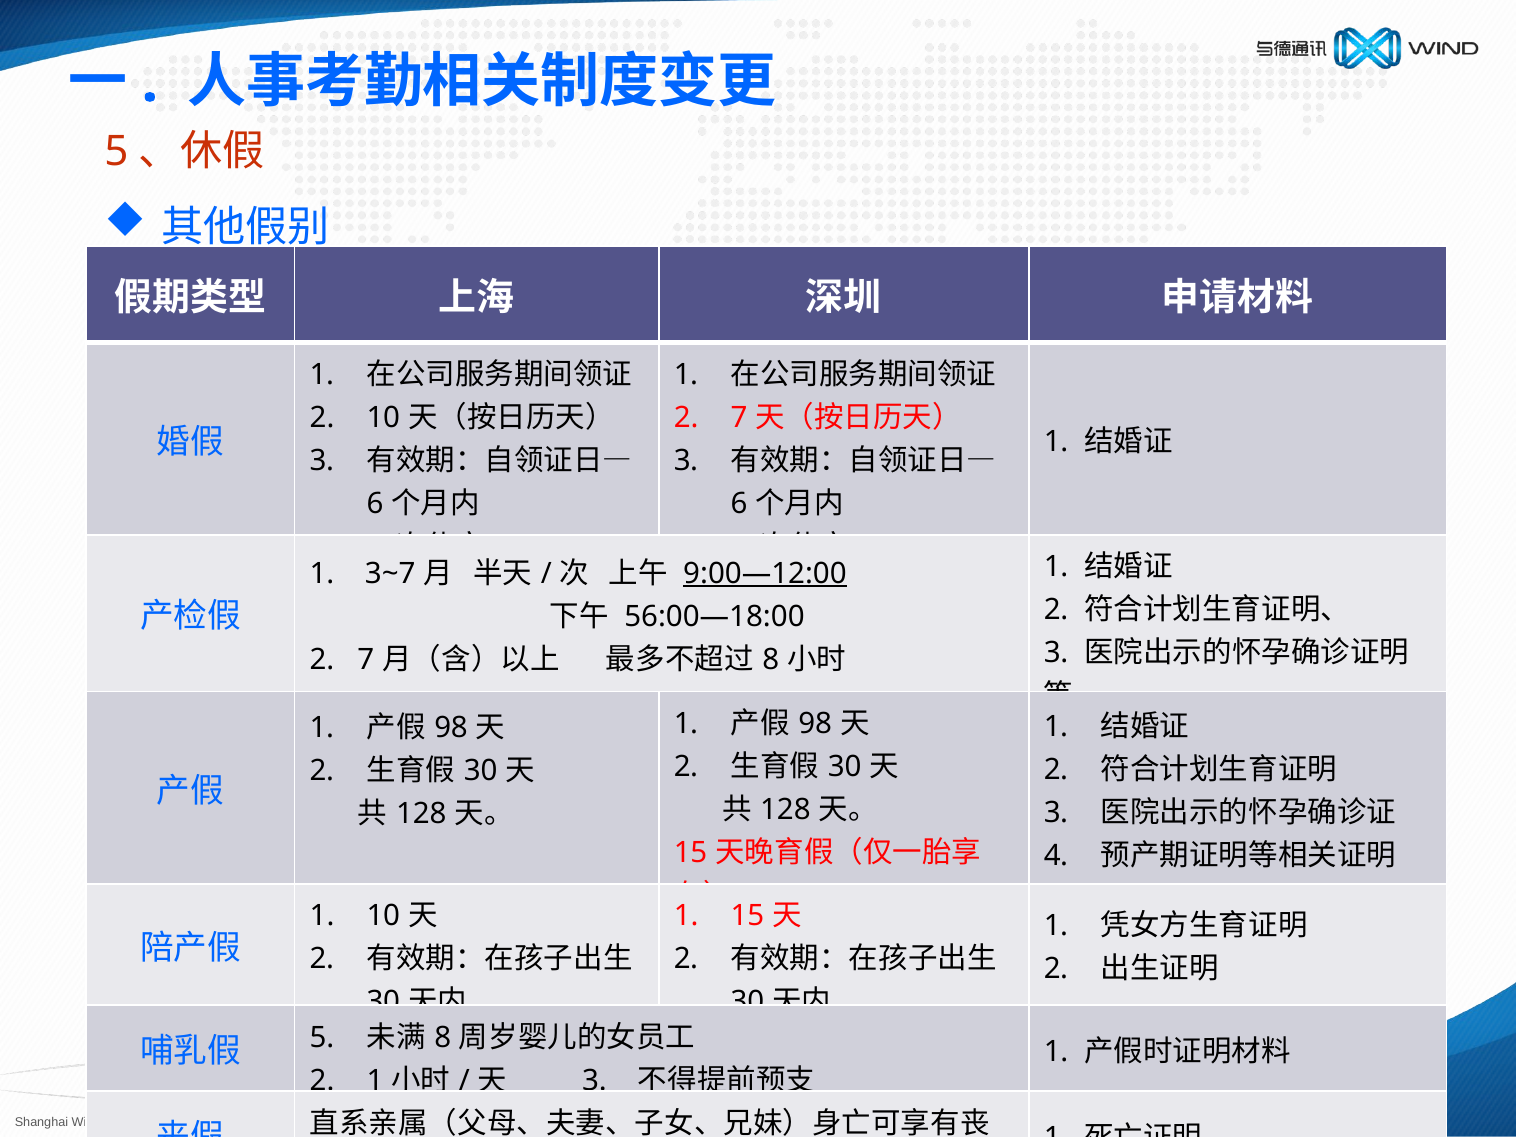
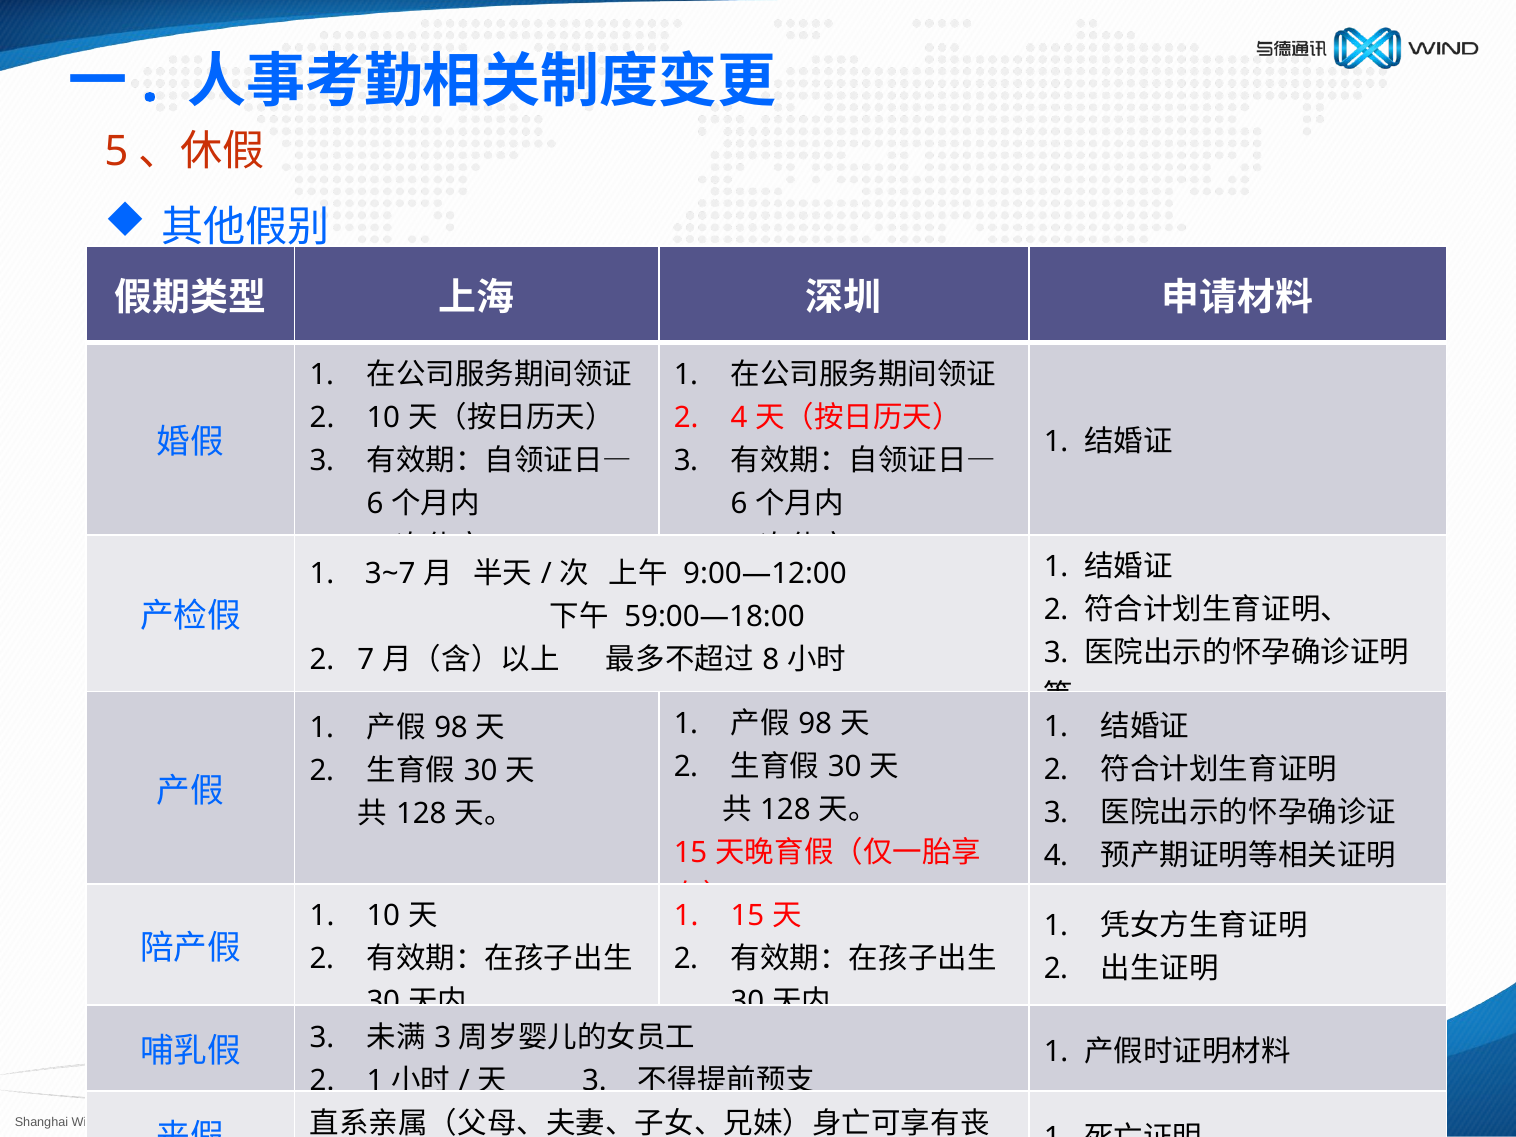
7 at (739, 418): 7 -> 4
9:00—12:00 underline: present -> none
56:00—18:00: 56:00—18:00 -> 59:00—18:00
5 at (322, 1037): 5 -> 3
8 at (443, 1037): 8 -> 3
